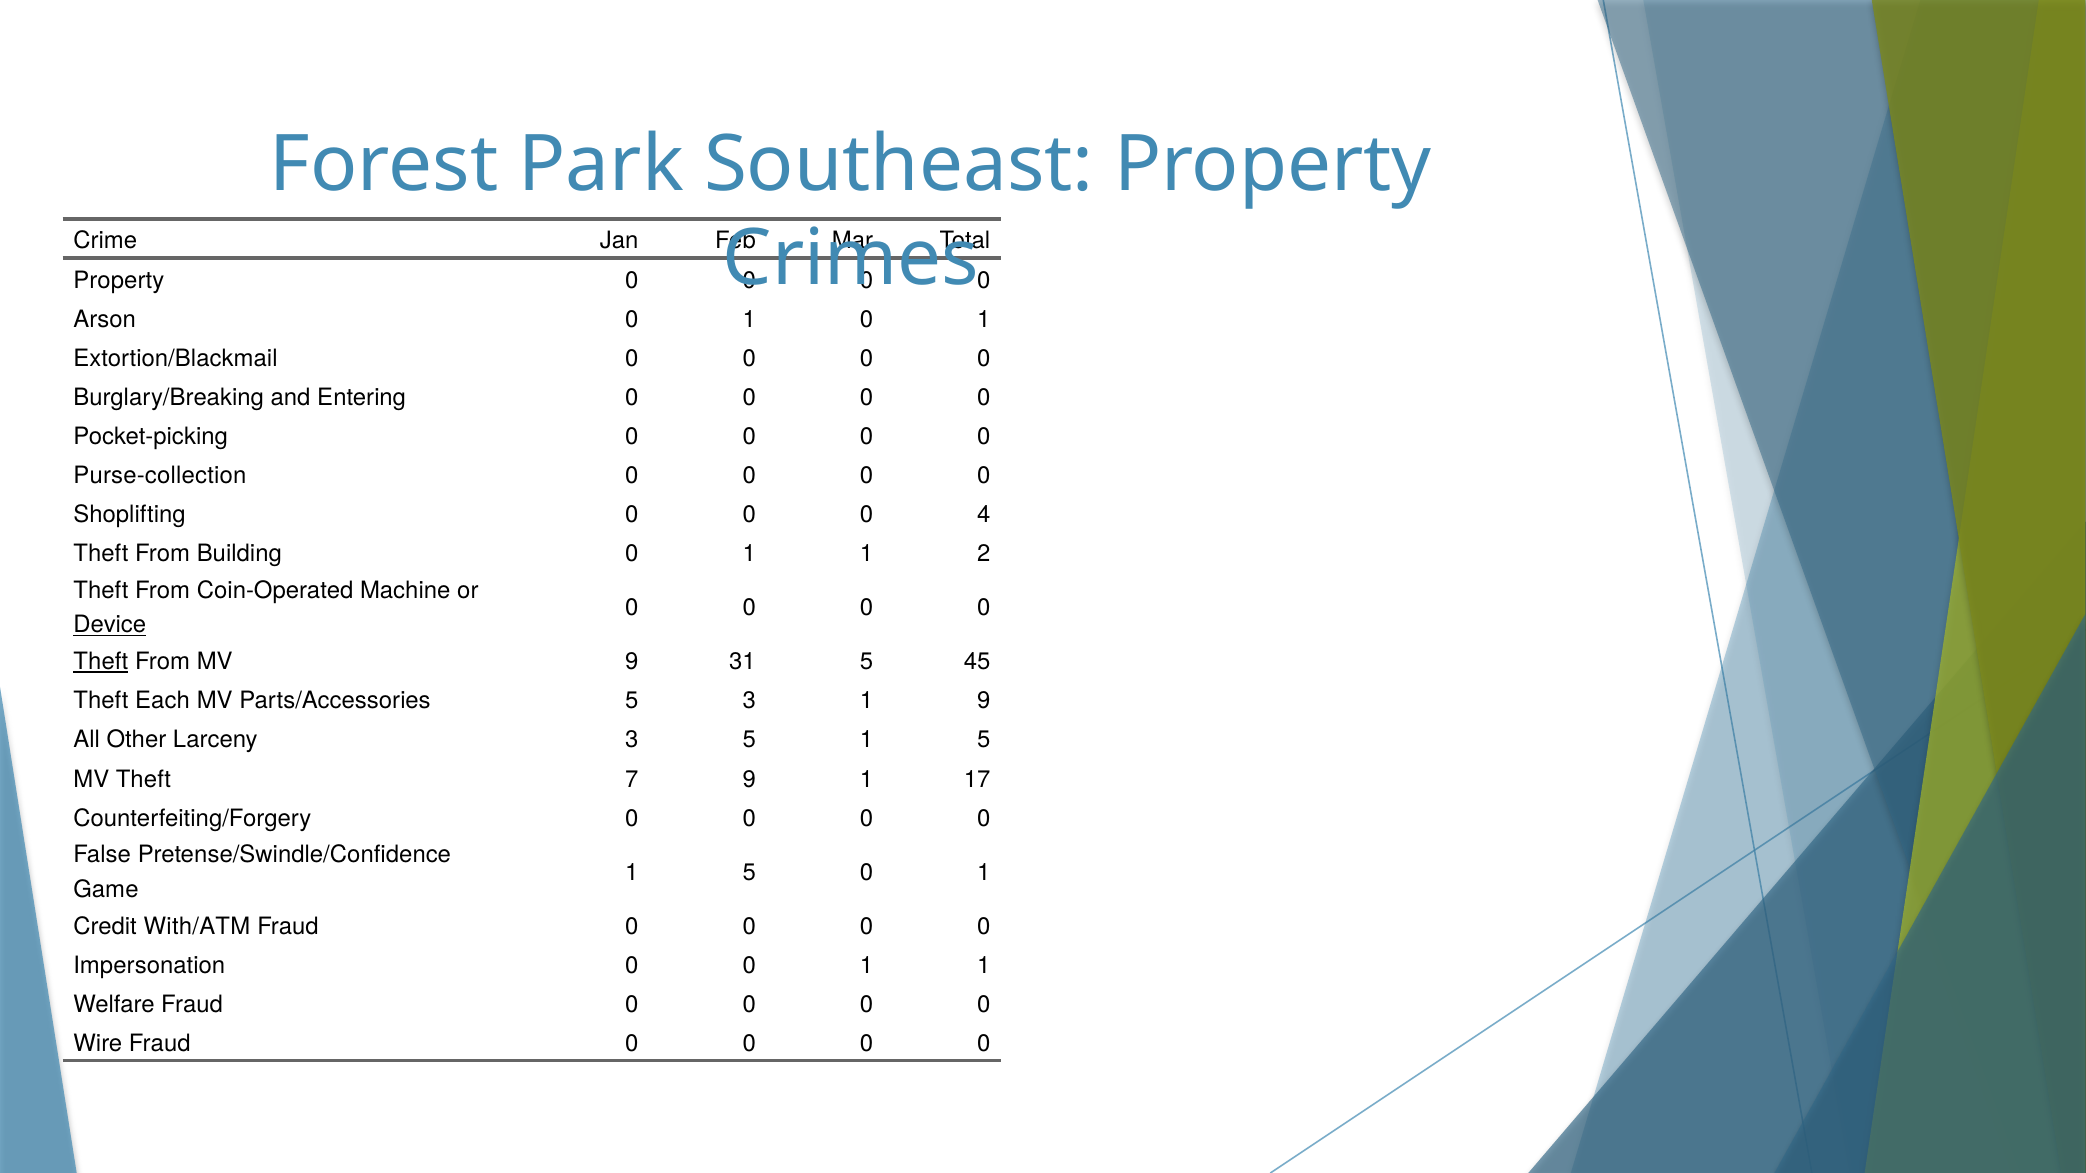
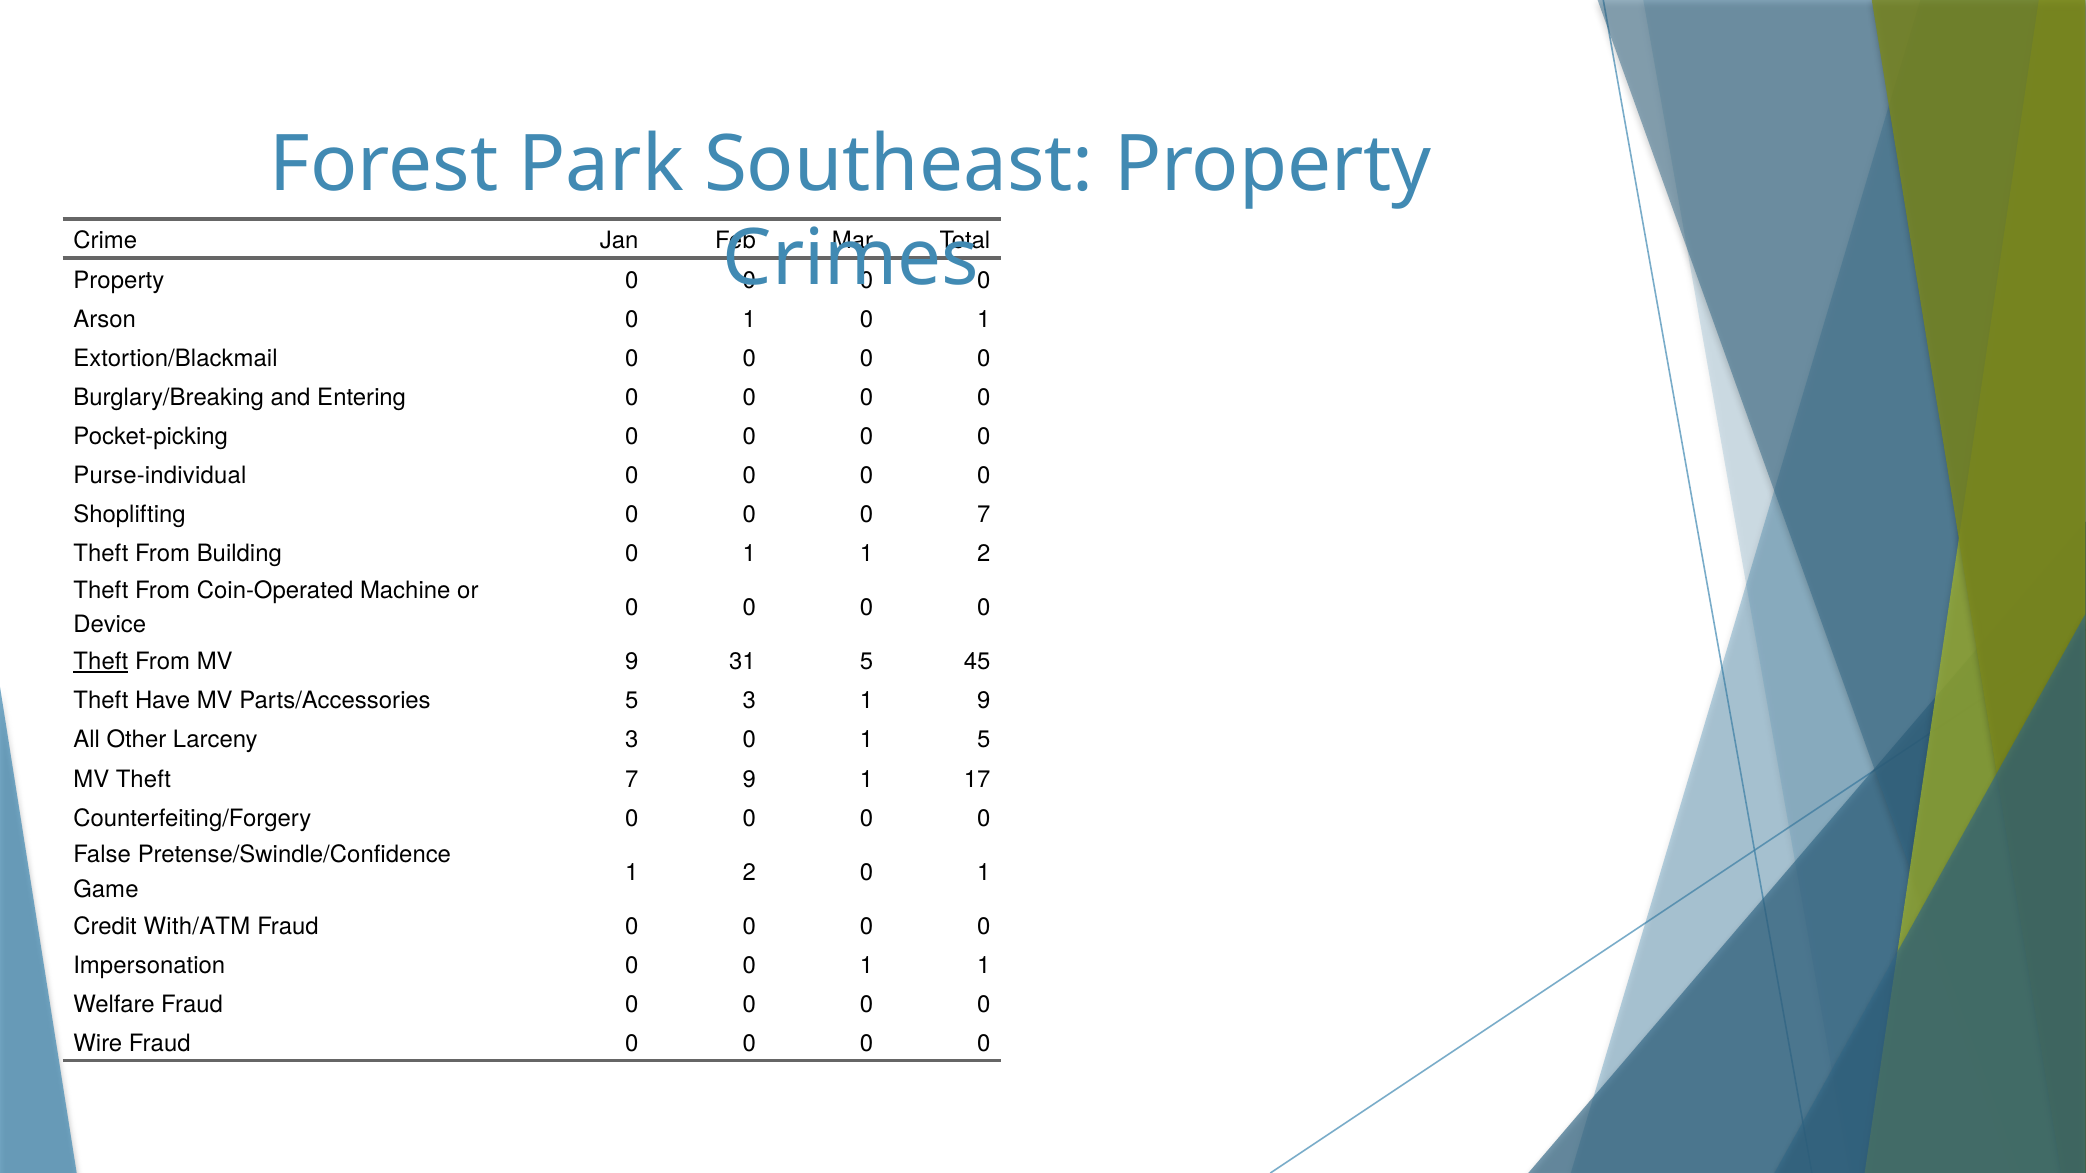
Purse-collection: Purse-collection -> Purse-individual
0 4: 4 -> 7
Device underline: present -> none
Each: Each -> Have
3 5: 5 -> 0
5 at (749, 873): 5 -> 2
